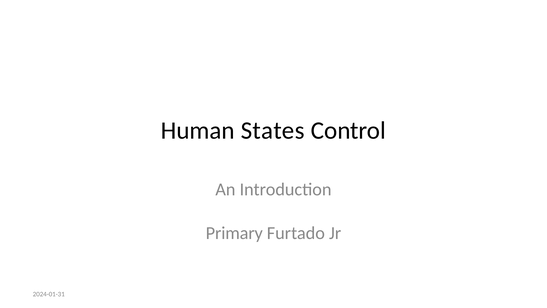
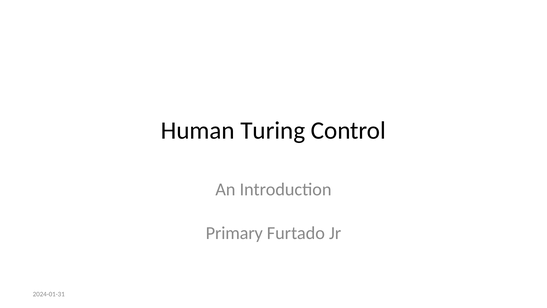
States: States -> Turing
